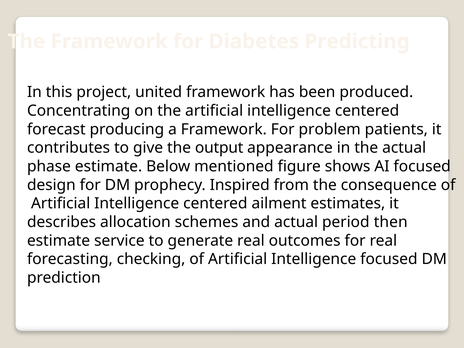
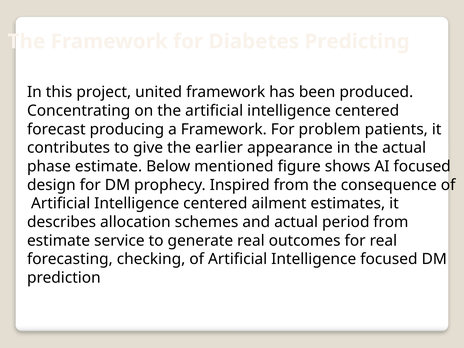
output: output -> earlier
period then: then -> from
